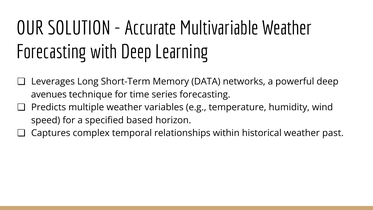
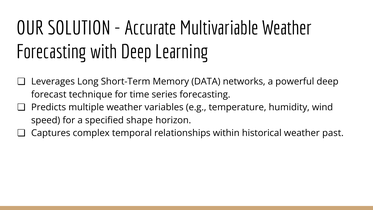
avenues: avenues -> forecast
based: based -> shape
